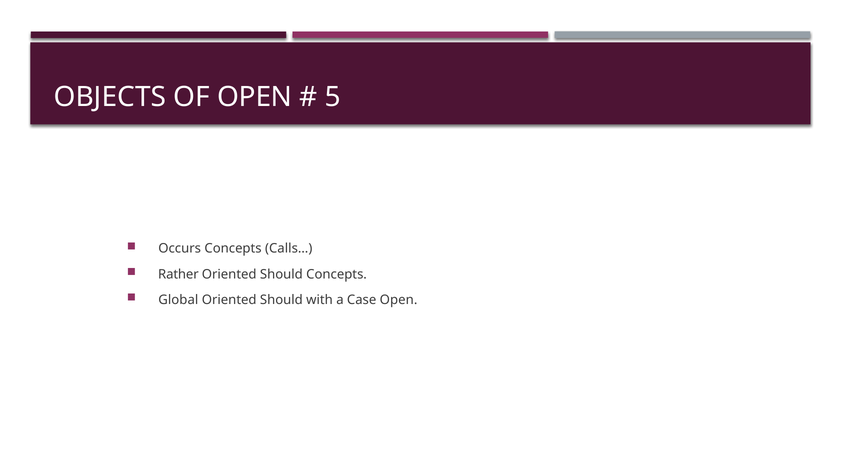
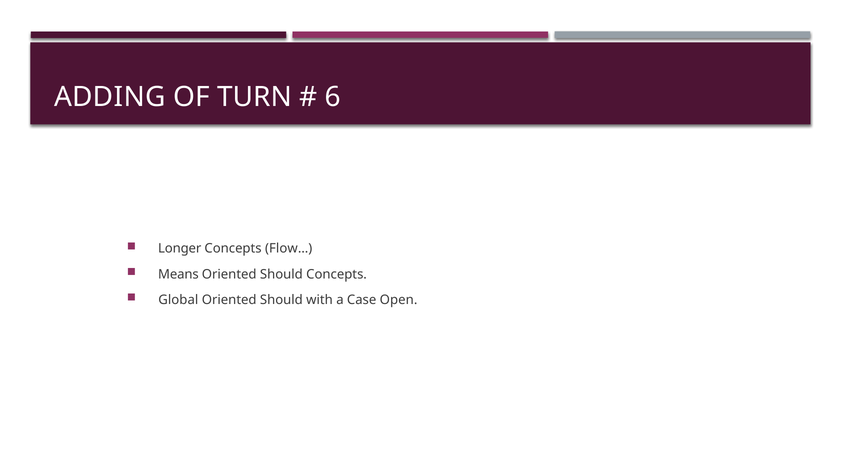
OBJECTS: OBJECTS -> ADDING
OF OPEN: OPEN -> TURN
5: 5 -> 6
Occurs: Occurs -> Longer
Calls…: Calls… -> Flow…
Rather: Rather -> Means
